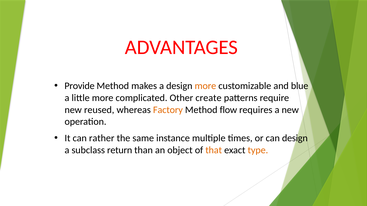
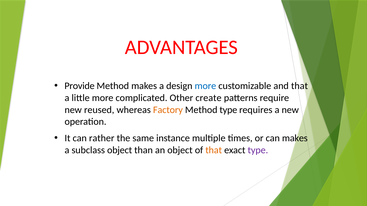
more at (205, 86) colour: orange -> blue
and blue: blue -> that
Method flow: flow -> type
can design: design -> makes
subclass return: return -> object
type at (258, 150) colour: orange -> purple
